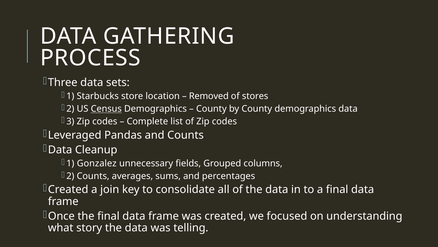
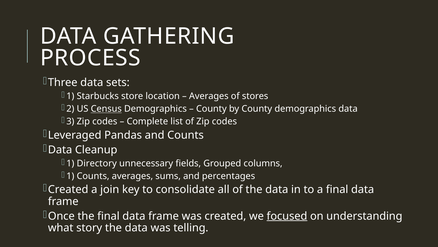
Removed at (209, 96): Removed -> Averages
Gonzalez: Gonzalez -> Directory
2 at (70, 176): 2 -> 1
focused underline: none -> present
